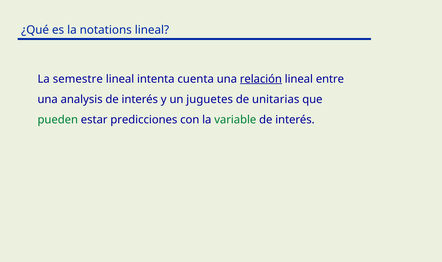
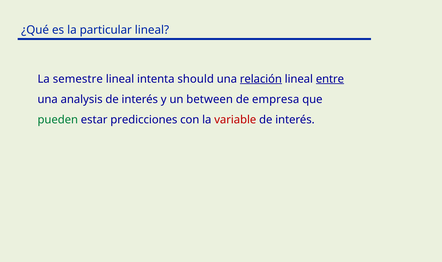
notations: notations -> particular
cuenta: cuenta -> should
entre underline: none -> present
juguetes: juguetes -> between
unitarias: unitarias -> empresa
variable colour: green -> red
